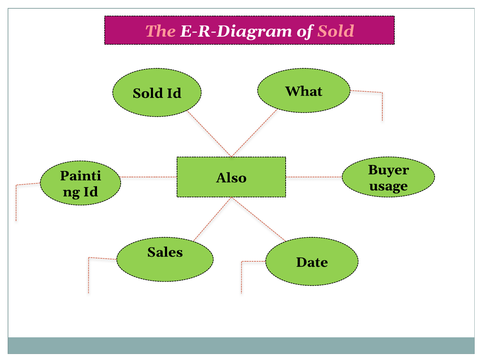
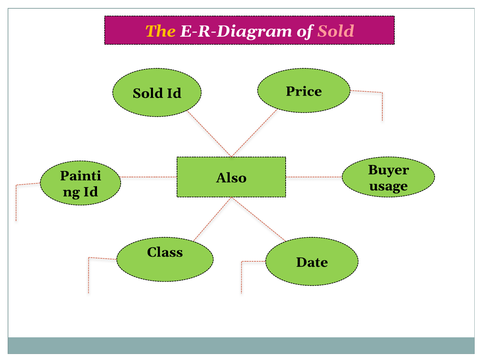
The colour: pink -> yellow
What: What -> Price
Sales: Sales -> Class
